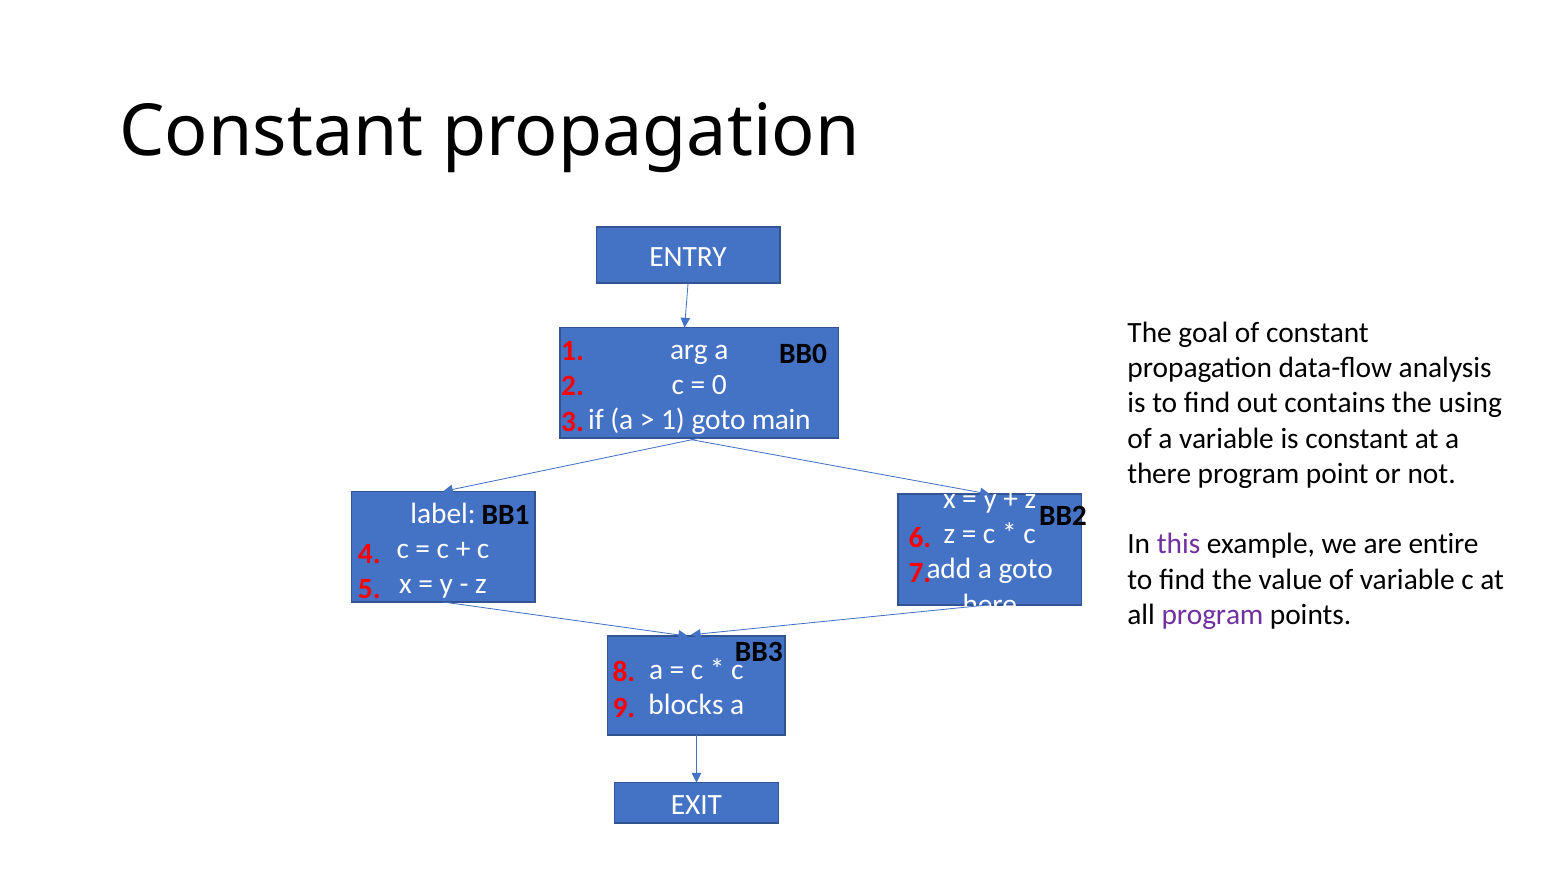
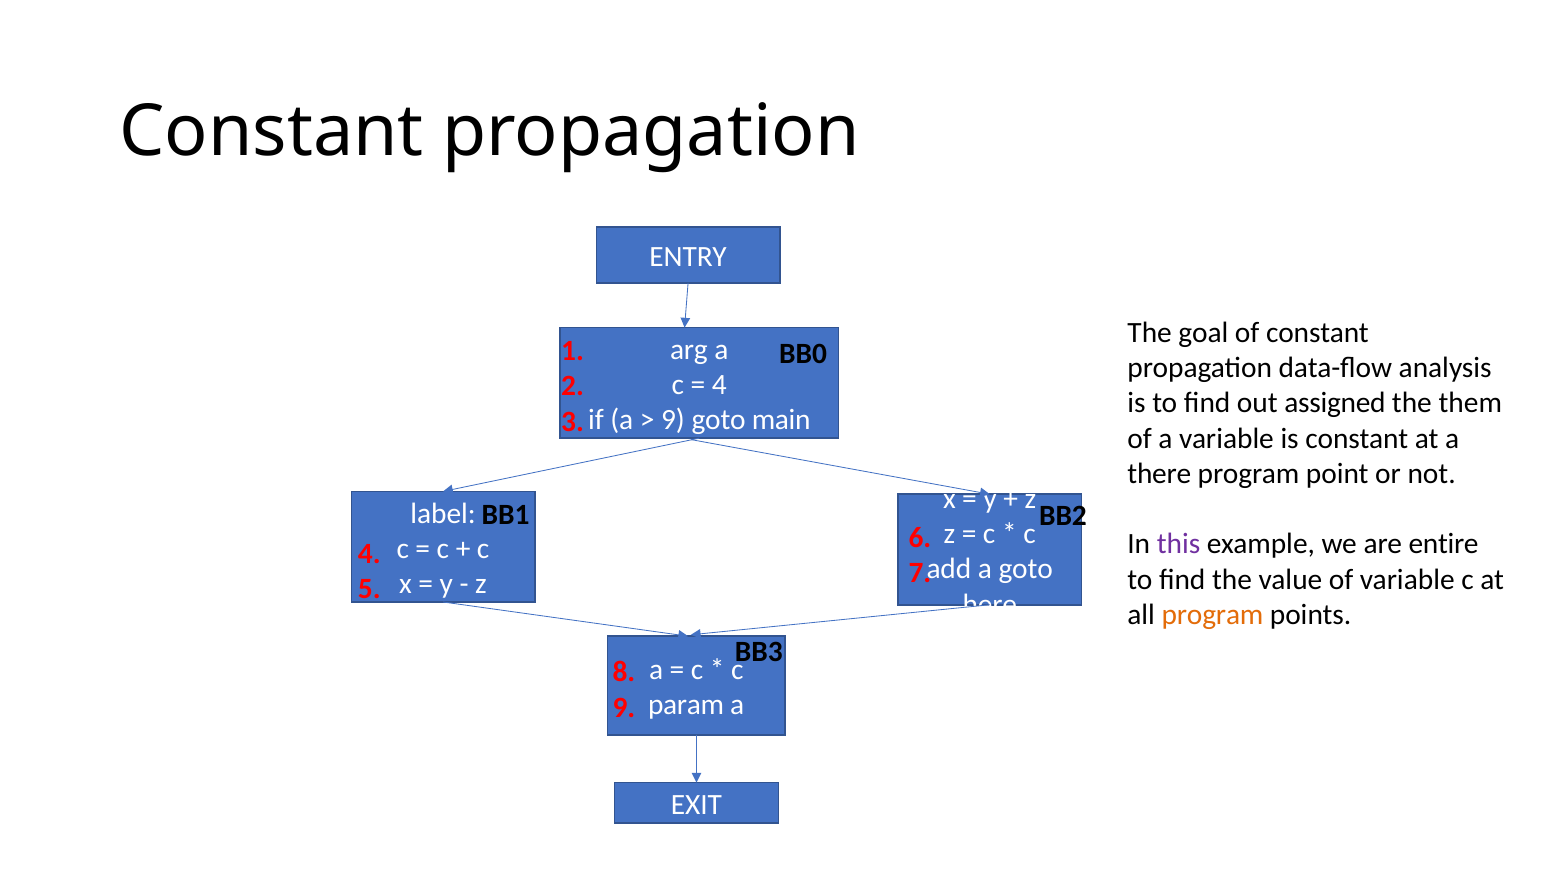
0 at (719, 385): 0 -> 4
contains: contains -> assigned
using: using -> them
1 at (673, 420): 1 -> 9
program at (1212, 615) colour: purple -> orange
blocks: blocks -> param
